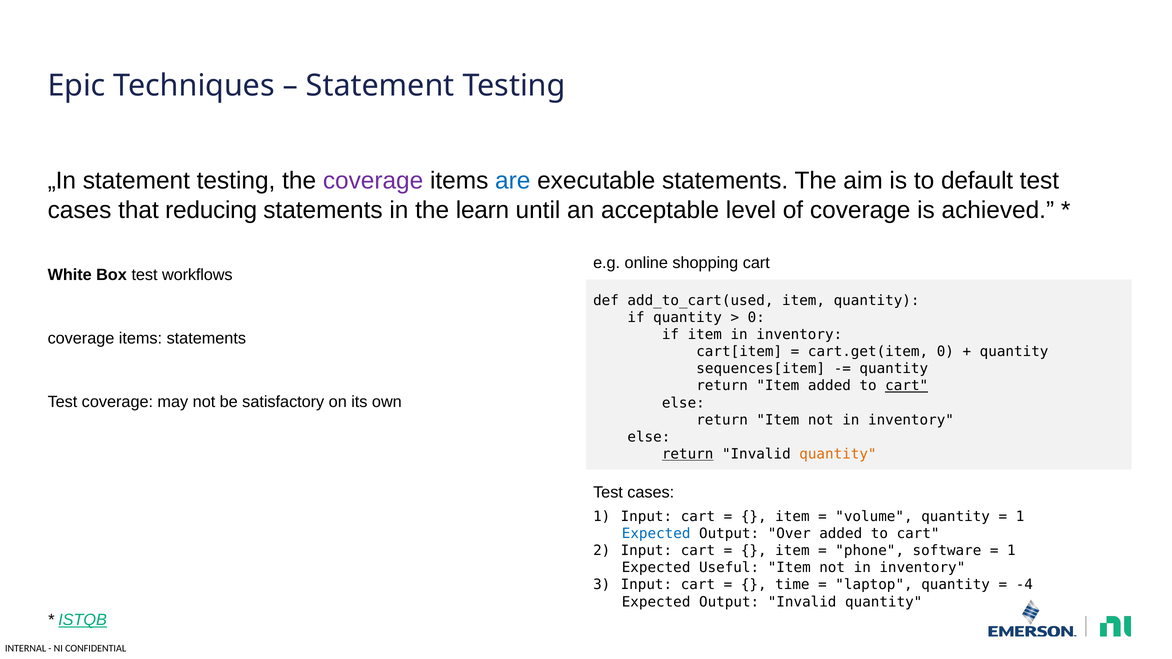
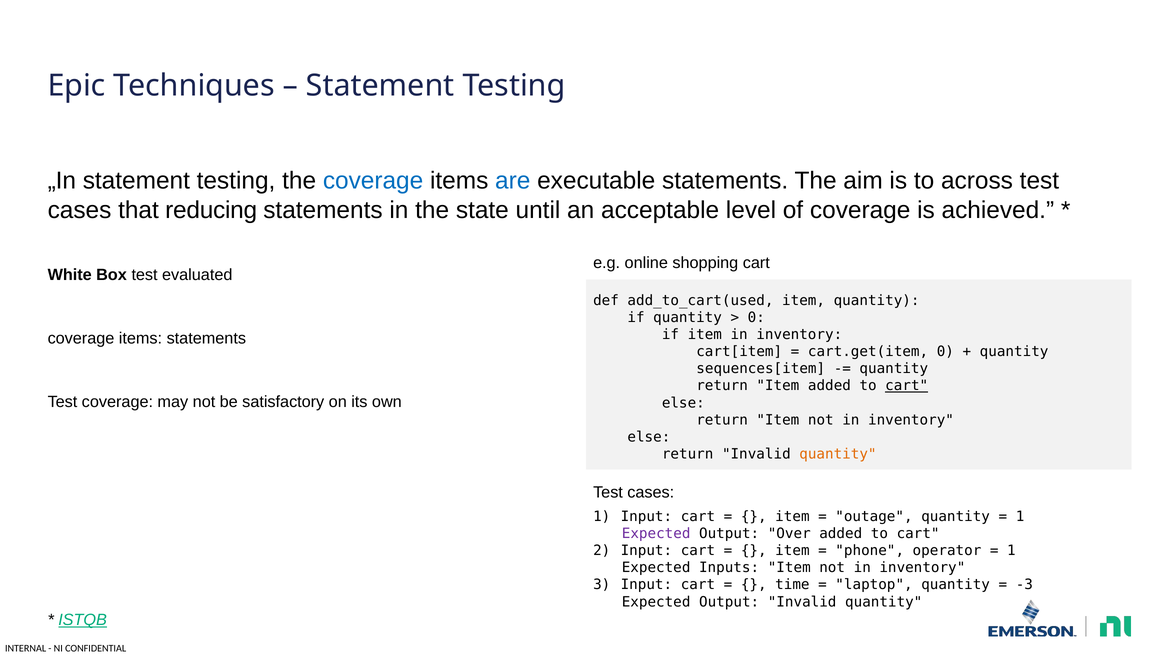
coverage at (373, 181) colour: purple -> blue
default: default -> across
learn: learn -> state
workflows: workflows -> evaluated
return at (688, 454) underline: present -> none
volume: volume -> outage
Expected at (656, 534) colour: blue -> purple
software: software -> operator
Useful: Useful -> Inputs
-4: -4 -> -3
